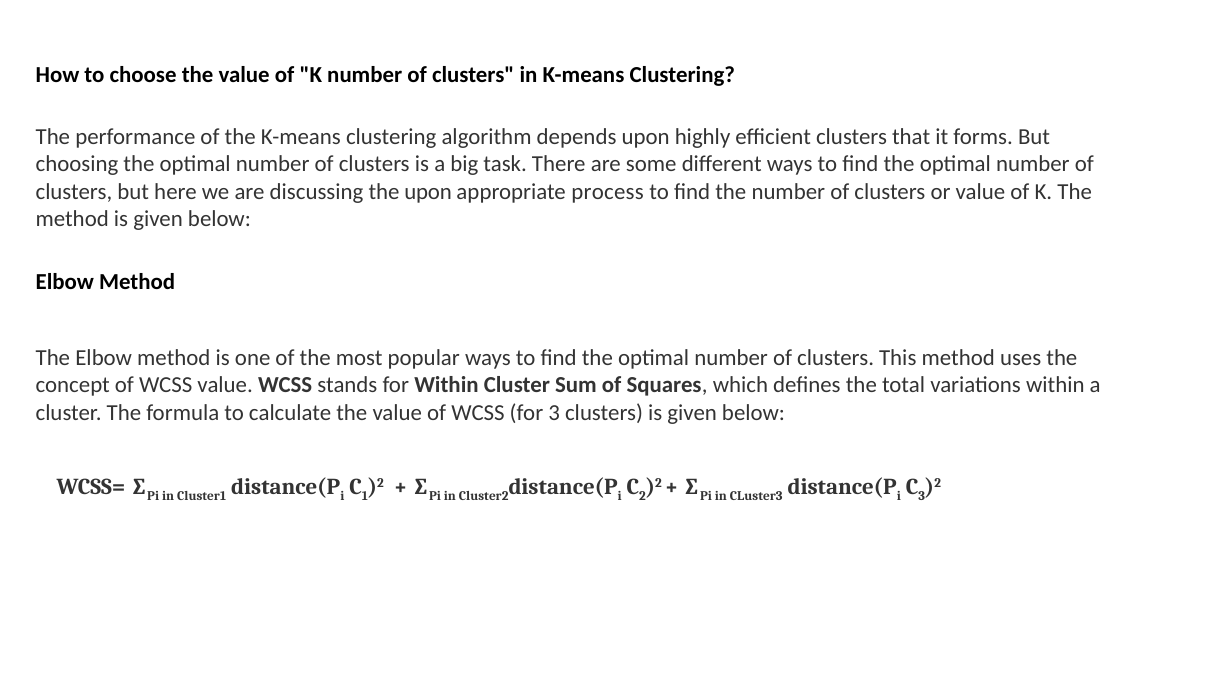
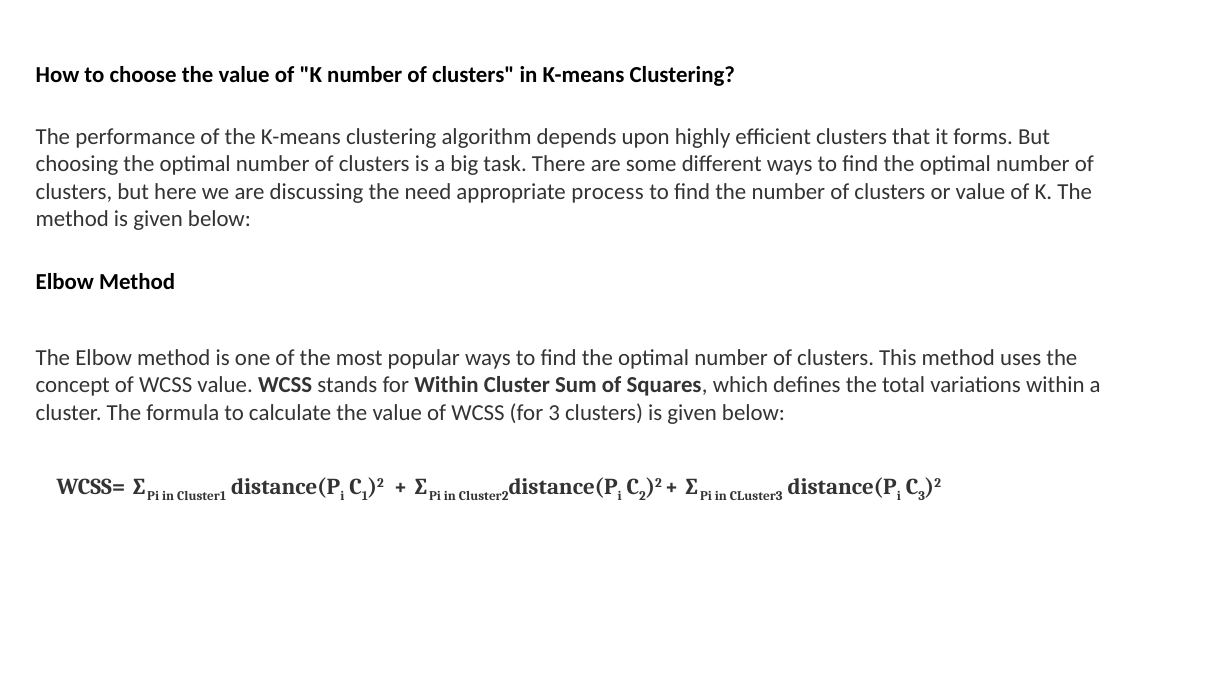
the upon: upon -> need
